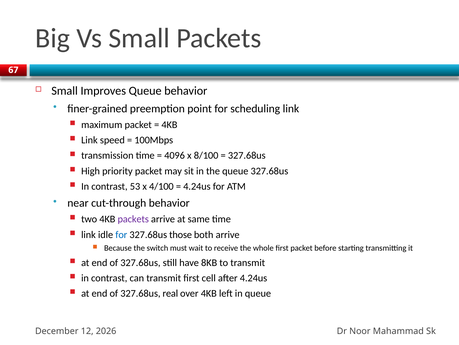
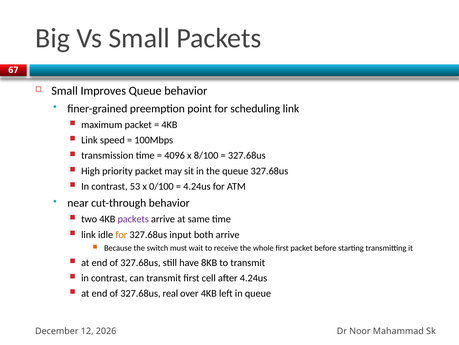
4/100: 4/100 -> 0/100
for at (121, 234) colour: blue -> orange
those: those -> input
